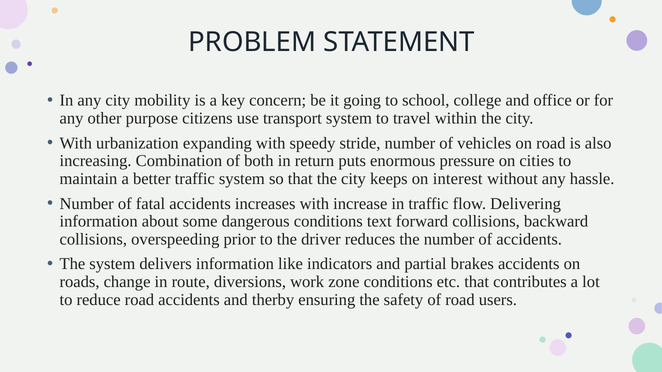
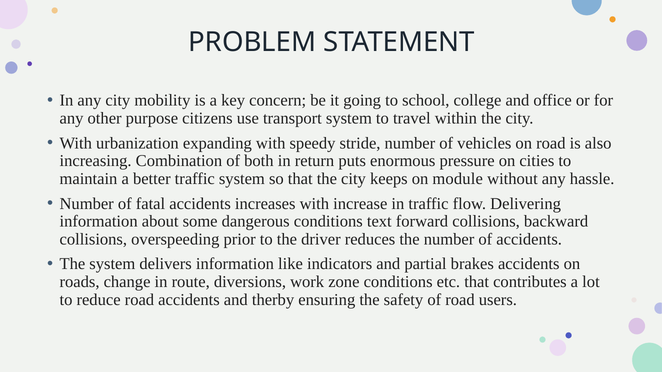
interest: interest -> module
